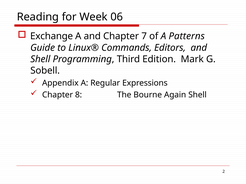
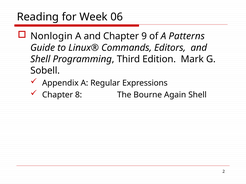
Exchange: Exchange -> Nonlogin
7: 7 -> 9
